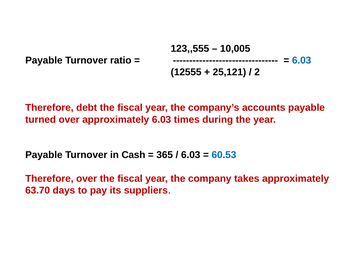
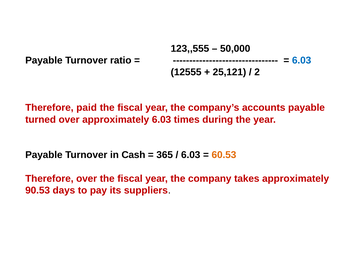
10,005: 10,005 -> 50,000
debt: debt -> paid
60.53 colour: blue -> orange
63.70: 63.70 -> 90.53
